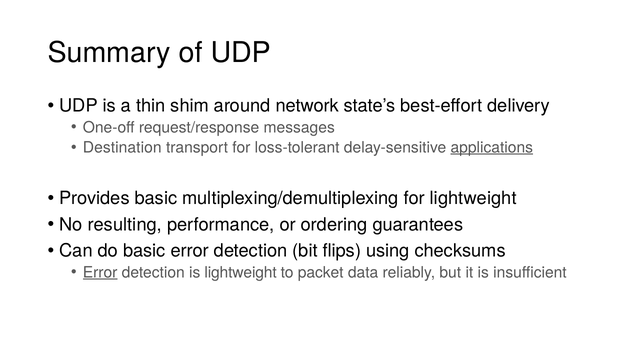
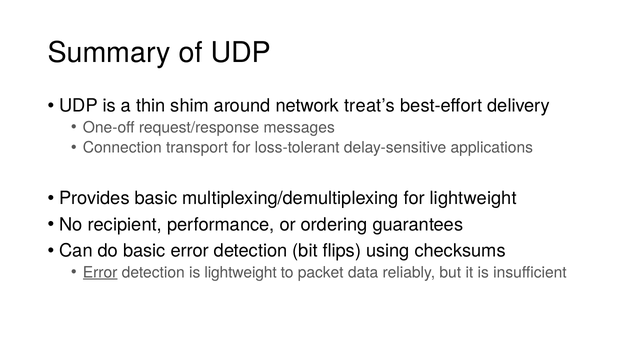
state’s: state’s -> treat’s
Destination: Destination -> Connection
applications underline: present -> none
resulting: resulting -> recipient
